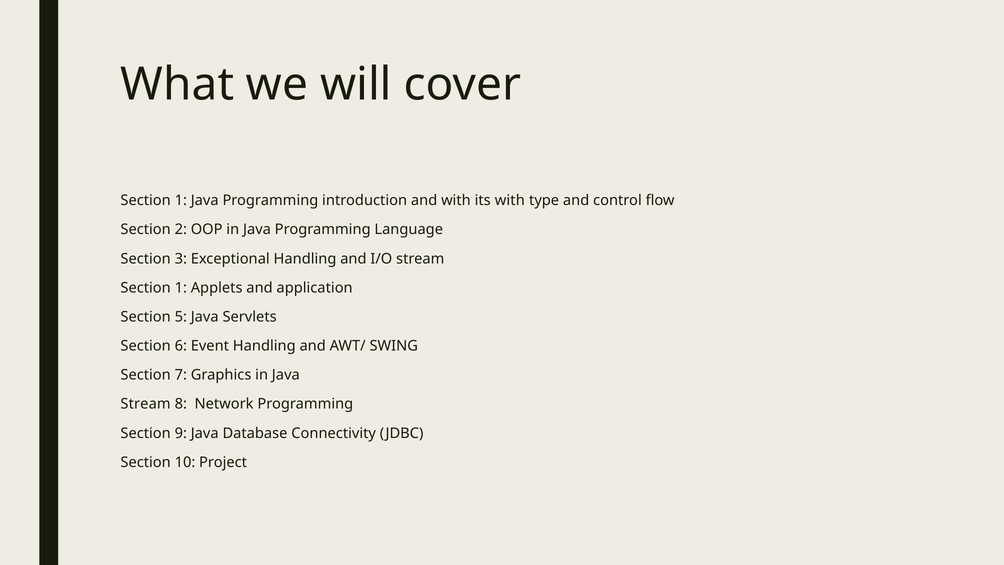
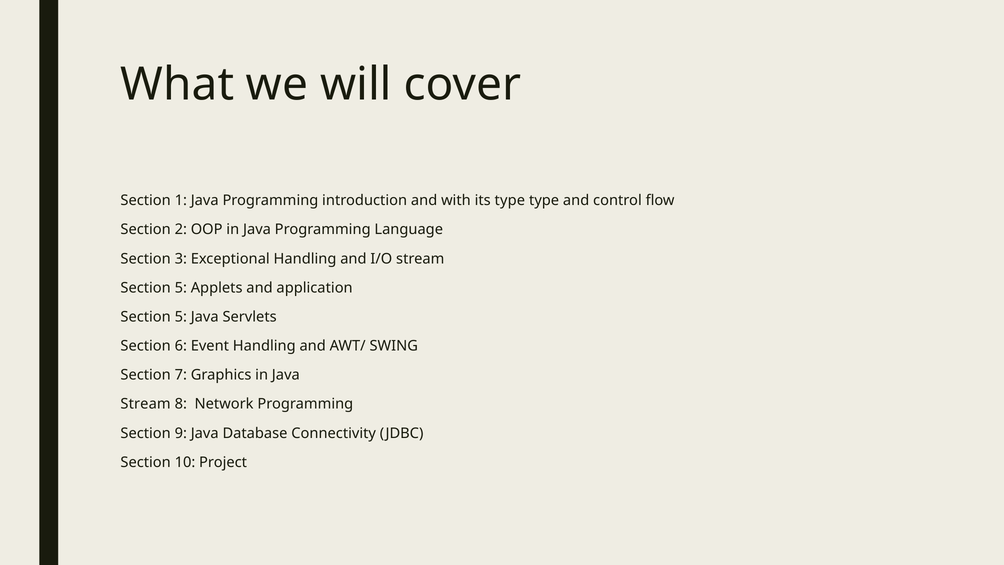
its with: with -> type
1 at (181, 288): 1 -> 5
